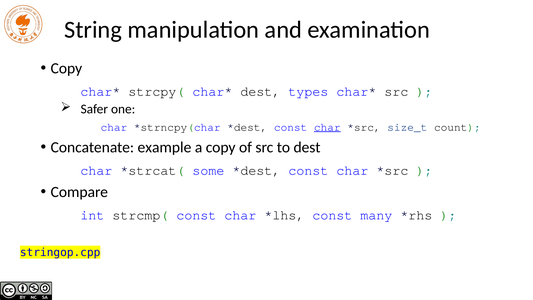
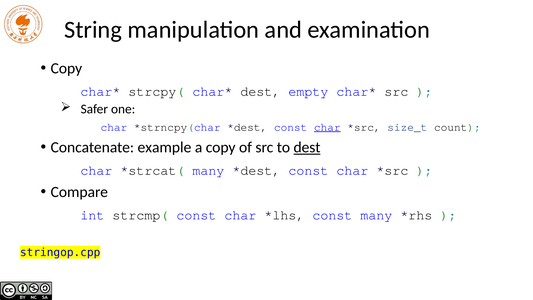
types: types -> empty
dest at (307, 147) underline: none -> present
some at (209, 170): some -> many
